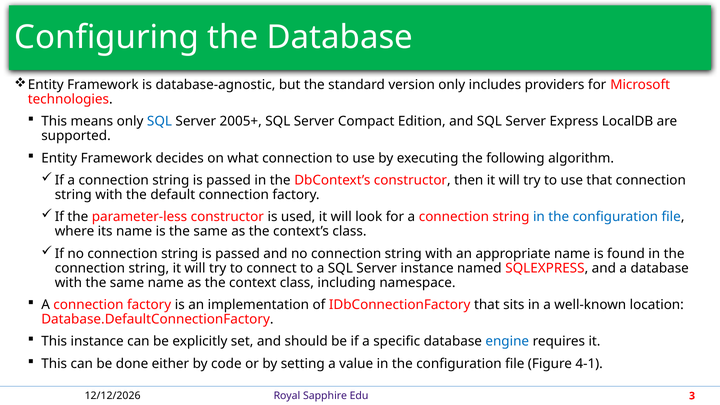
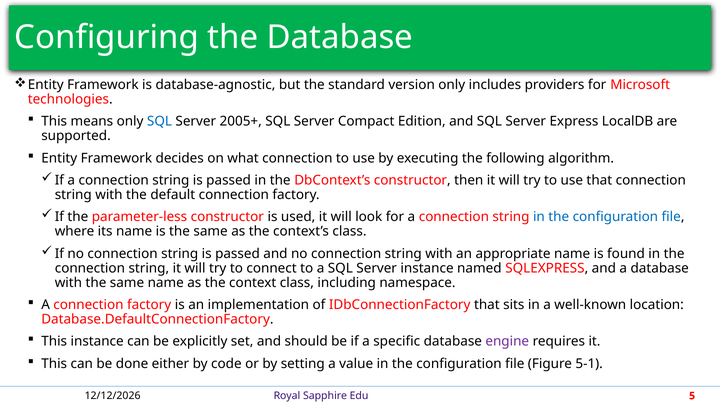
engine colour: blue -> purple
4-1: 4-1 -> 5-1
3: 3 -> 5
